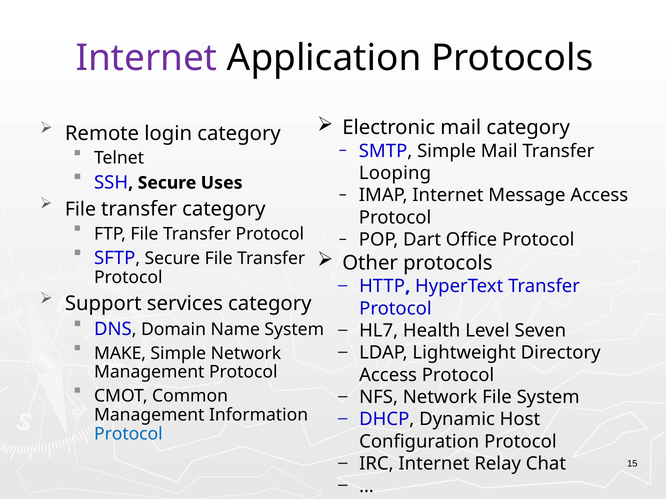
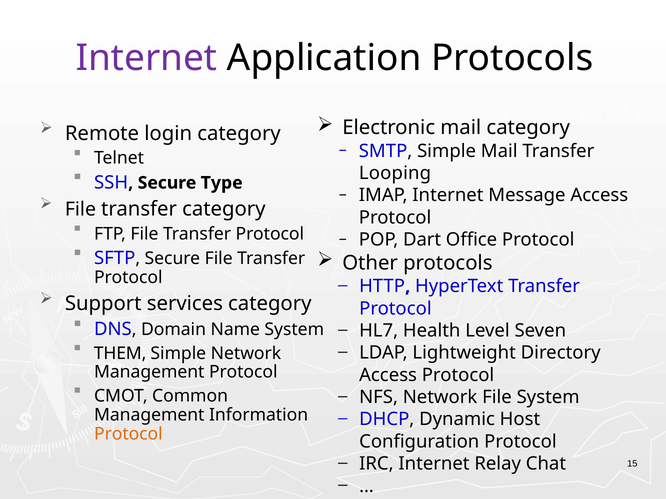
Uses: Uses -> Type
MAKE: MAKE -> THEM
Protocol at (128, 434) colour: blue -> orange
